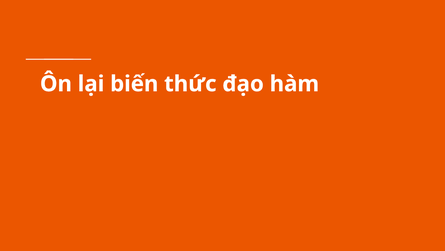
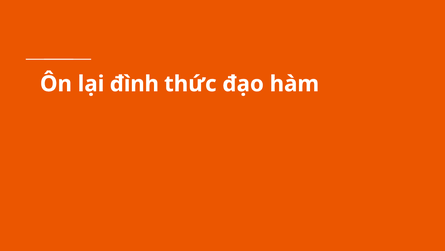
biến: biến -> đình
